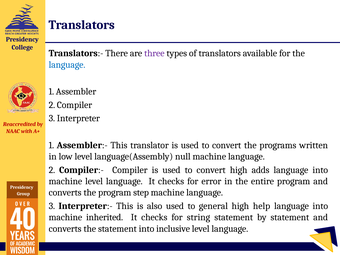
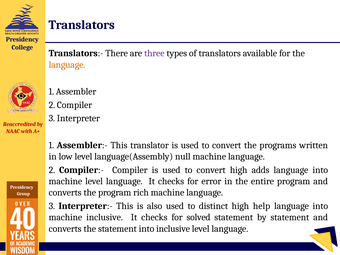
language at (67, 65) colour: blue -> orange
step: step -> rich
general: general -> distinct
machine inherited: inherited -> inclusive
string: string -> solved
